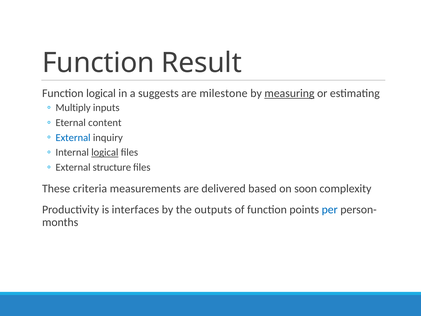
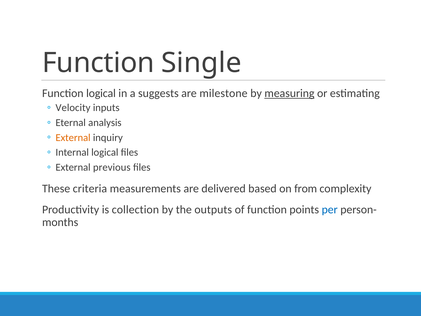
Result: Result -> Single
Multiply: Multiply -> Velocity
content: content -> analysis
External at (73, 137) colour: blue -> orange
logical at (105, 152) underline: present -> none
structure: structure -> previous
soon: soon -> from
interfaces: interfaces -> collection
